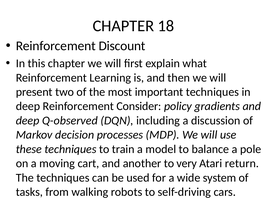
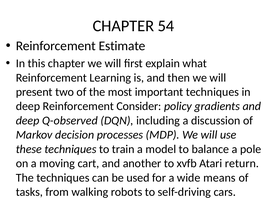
18: 18 -> 54
Discount: Discount -> Estimate
very: very -> xvfb
system: system -> means
